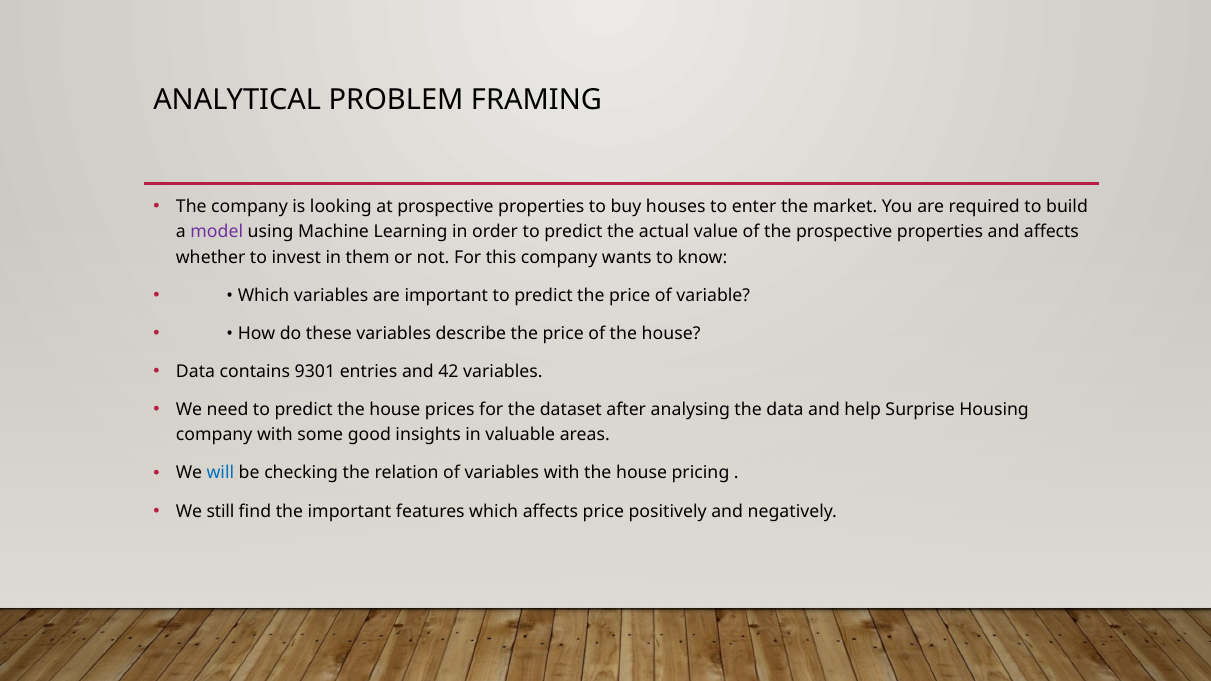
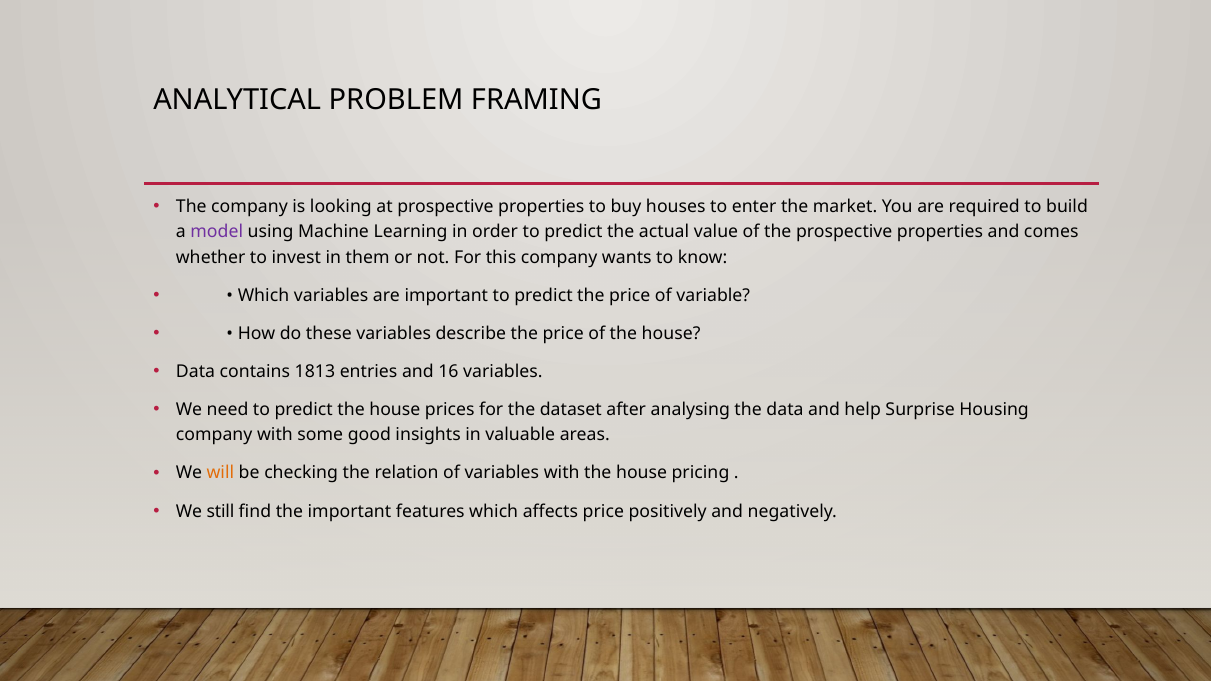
and affects: affects -> comes
9301: 9301 -> 1813
42: 42 -> 16
will colour: blue -> orange
